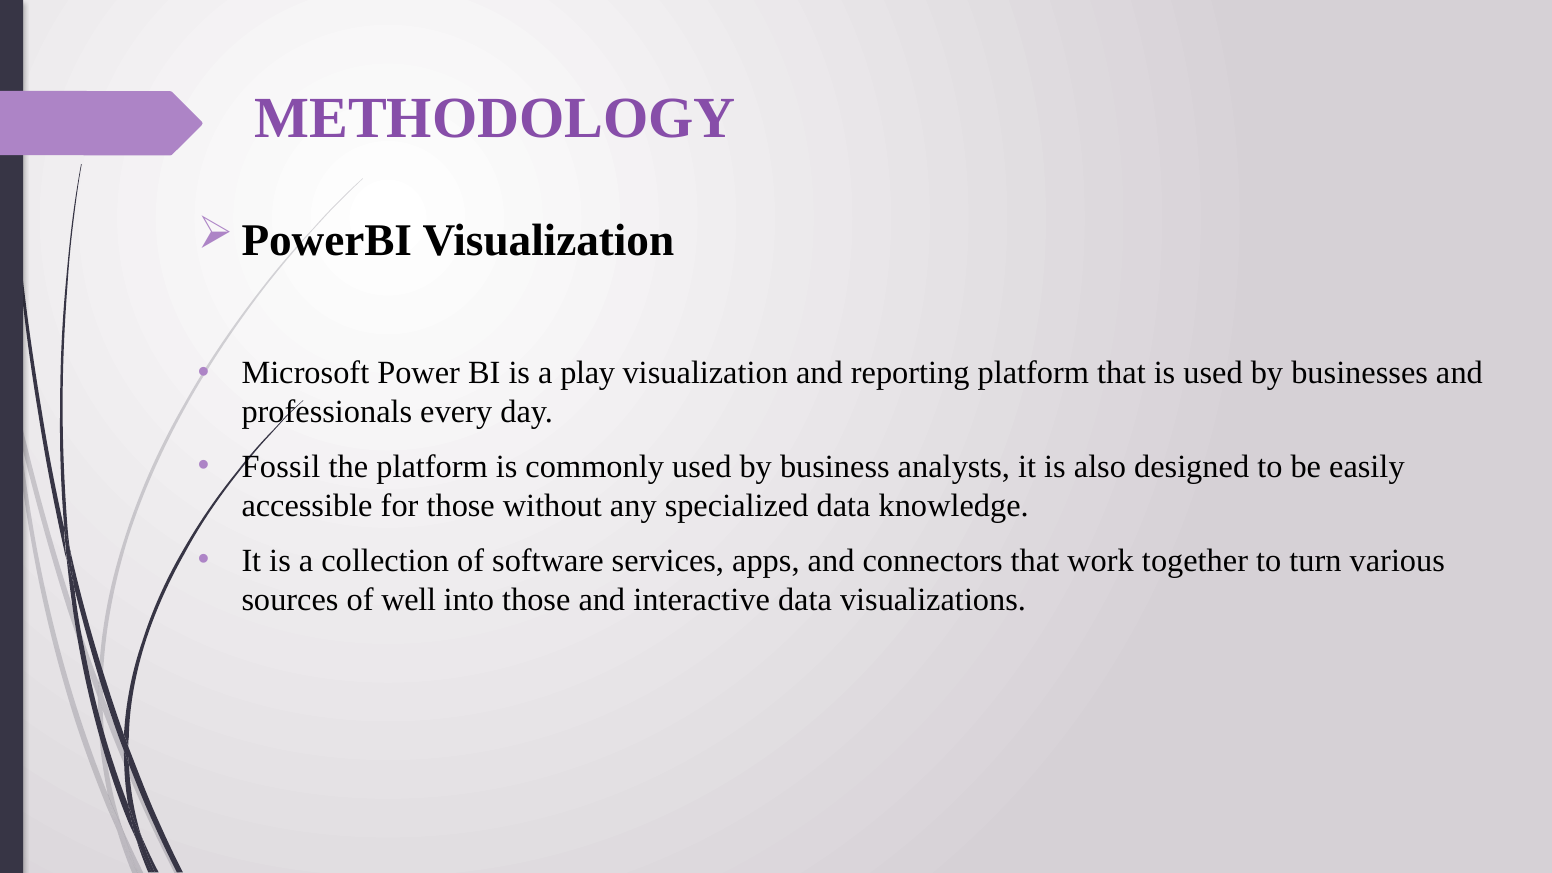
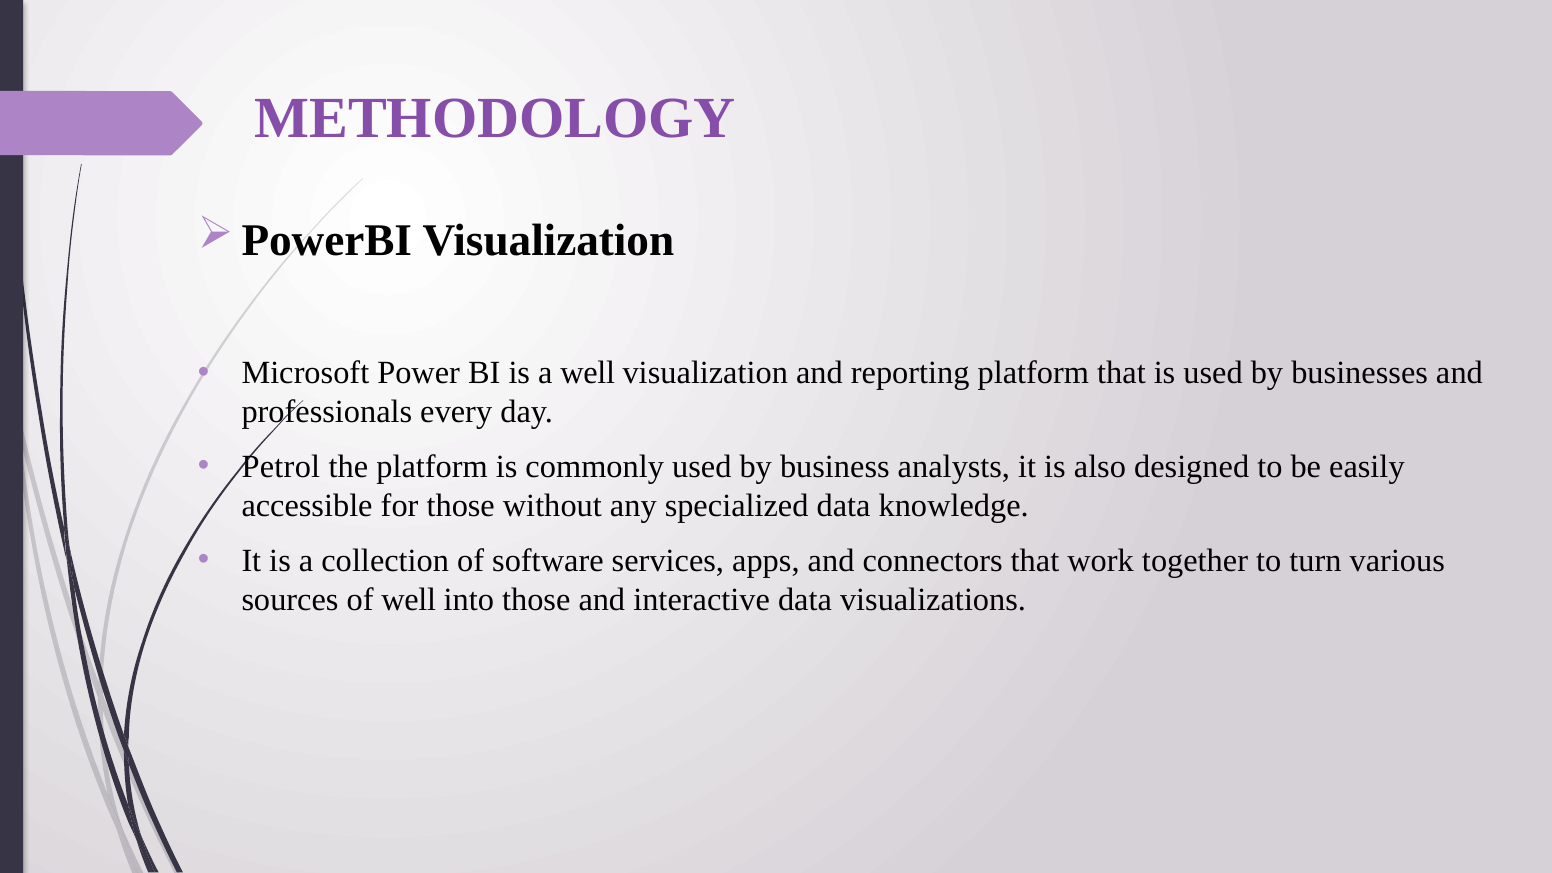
a play: play -> well
Fossil: Fossil -> Petrol
